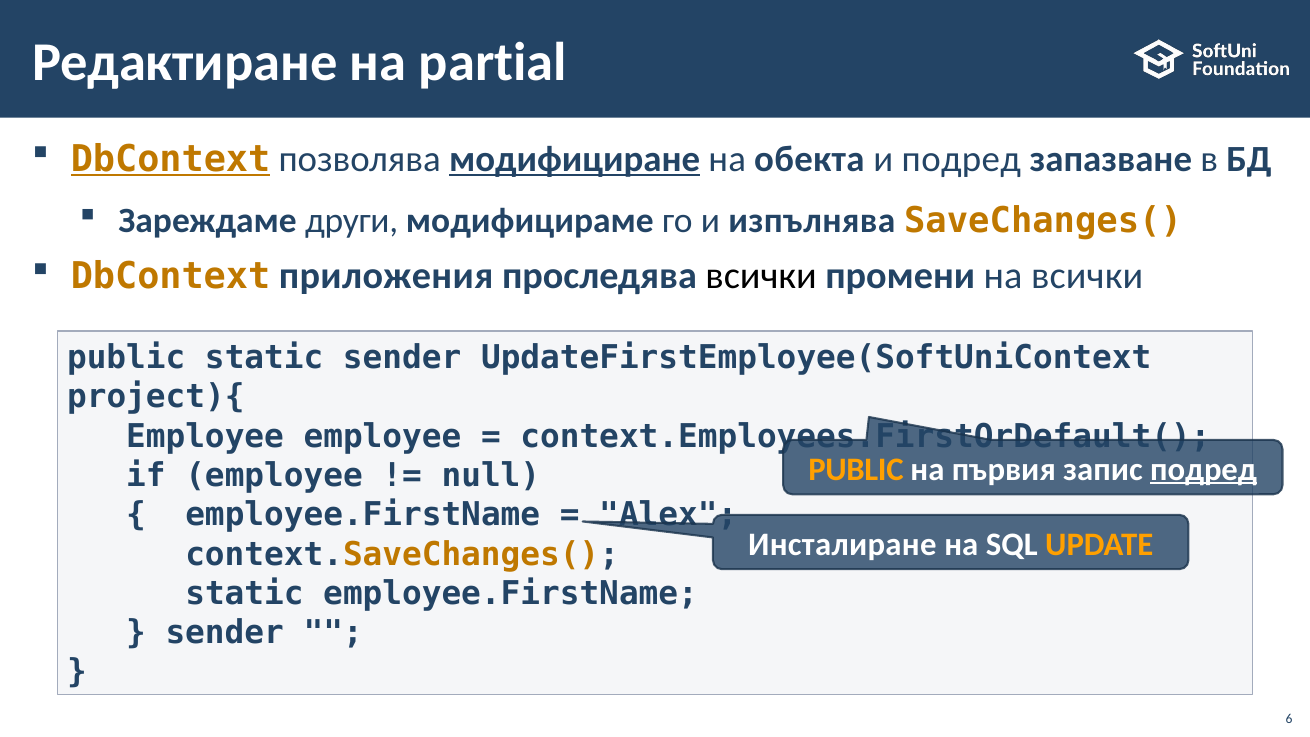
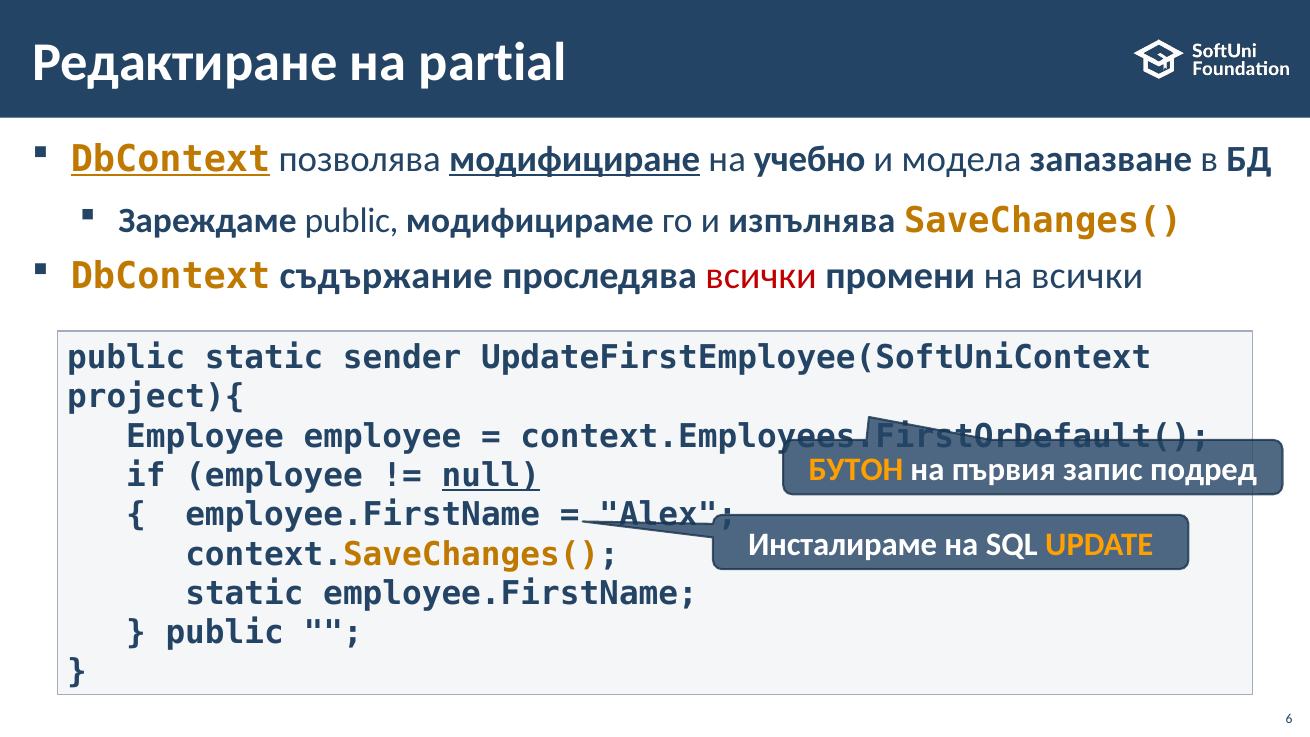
обекта: обекта -> учебно
и подред: подред -> модела
Зареждаме други: други -> public
приложения: приложения -> съдържание
всички at (761, 276) colour: black -> red
PUBLIC at (856, 469): PUBLIC -> БУТОН
подред at (1204, 469) underline: present -> none
null underline: none -> present
Инсталиране: Инсталиране -> Инсталираме
sender at (225, 633): sender -> public
